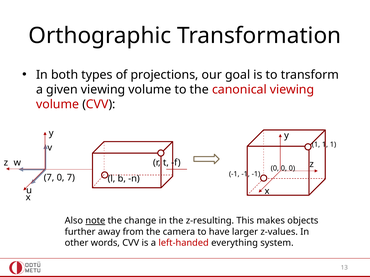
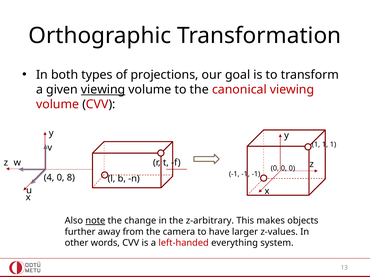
viewing at (103, 90) underline: none -> present
7 at (49, 178): 7 -> 4
0 7: 7 -> 8
z-resulting: z-resulting -> z-arbitrary
